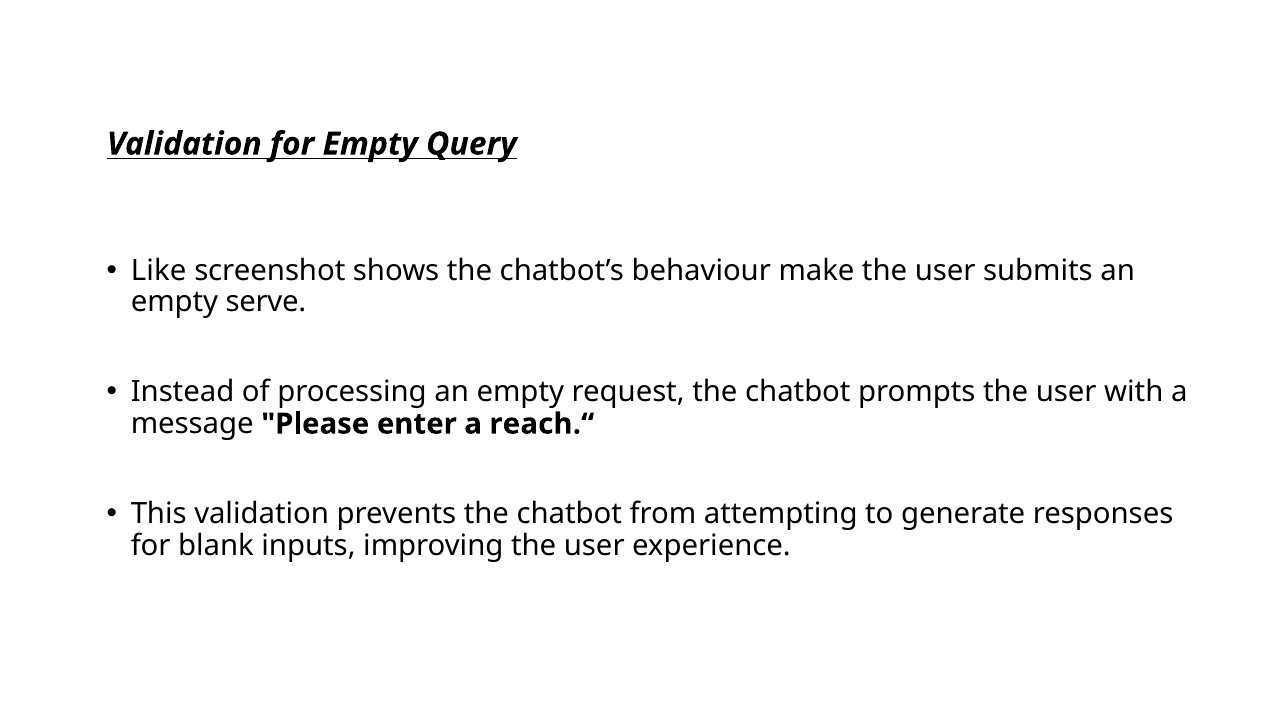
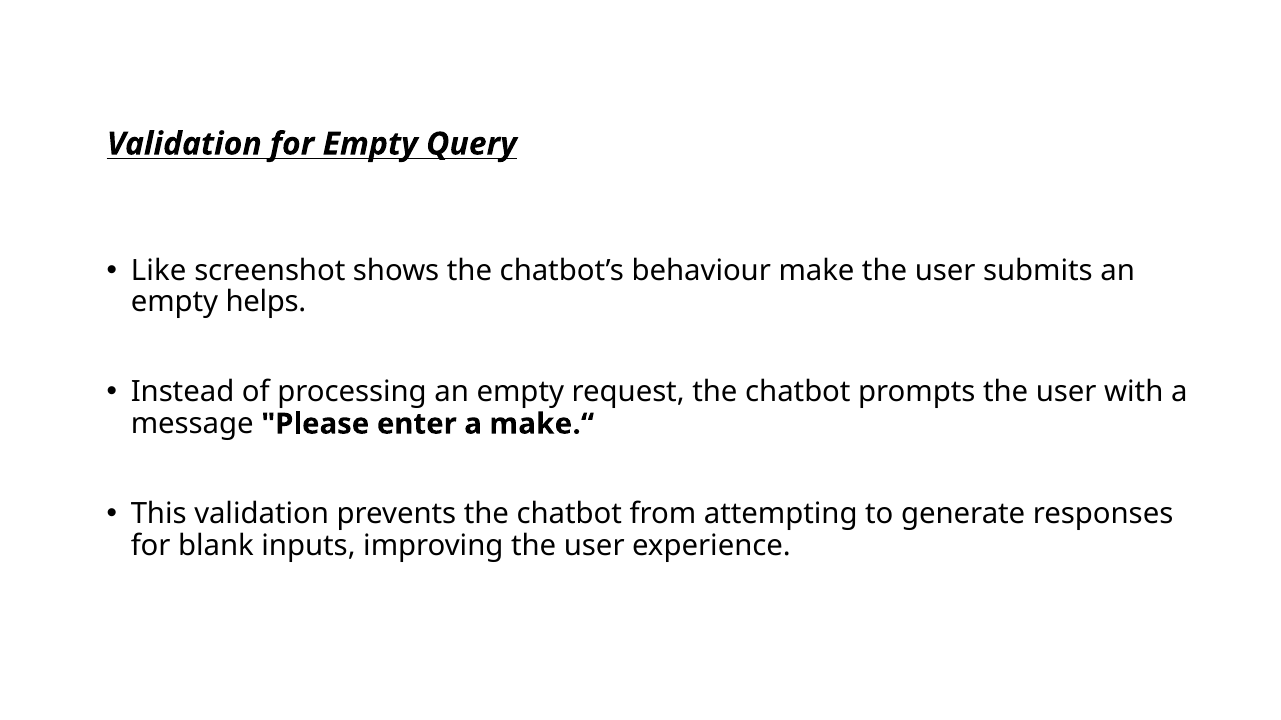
serve: serve -> helps
reach.“: reach.“ -> make.“
